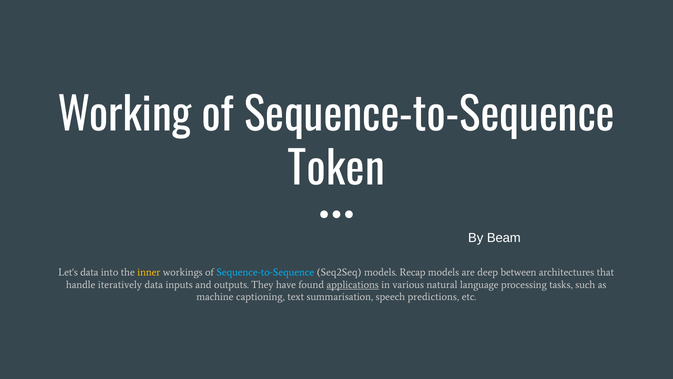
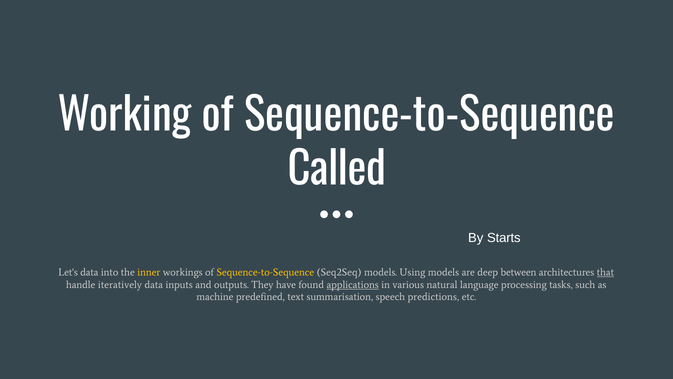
Token: Token -> Called
Beam: Beam -> Starts
Sequence-to-Sequence at (265, 272) colour: light blue -> yellow
Recap: Recap -> Using
that underline: none -> present
captioning: captioning -> predefined
